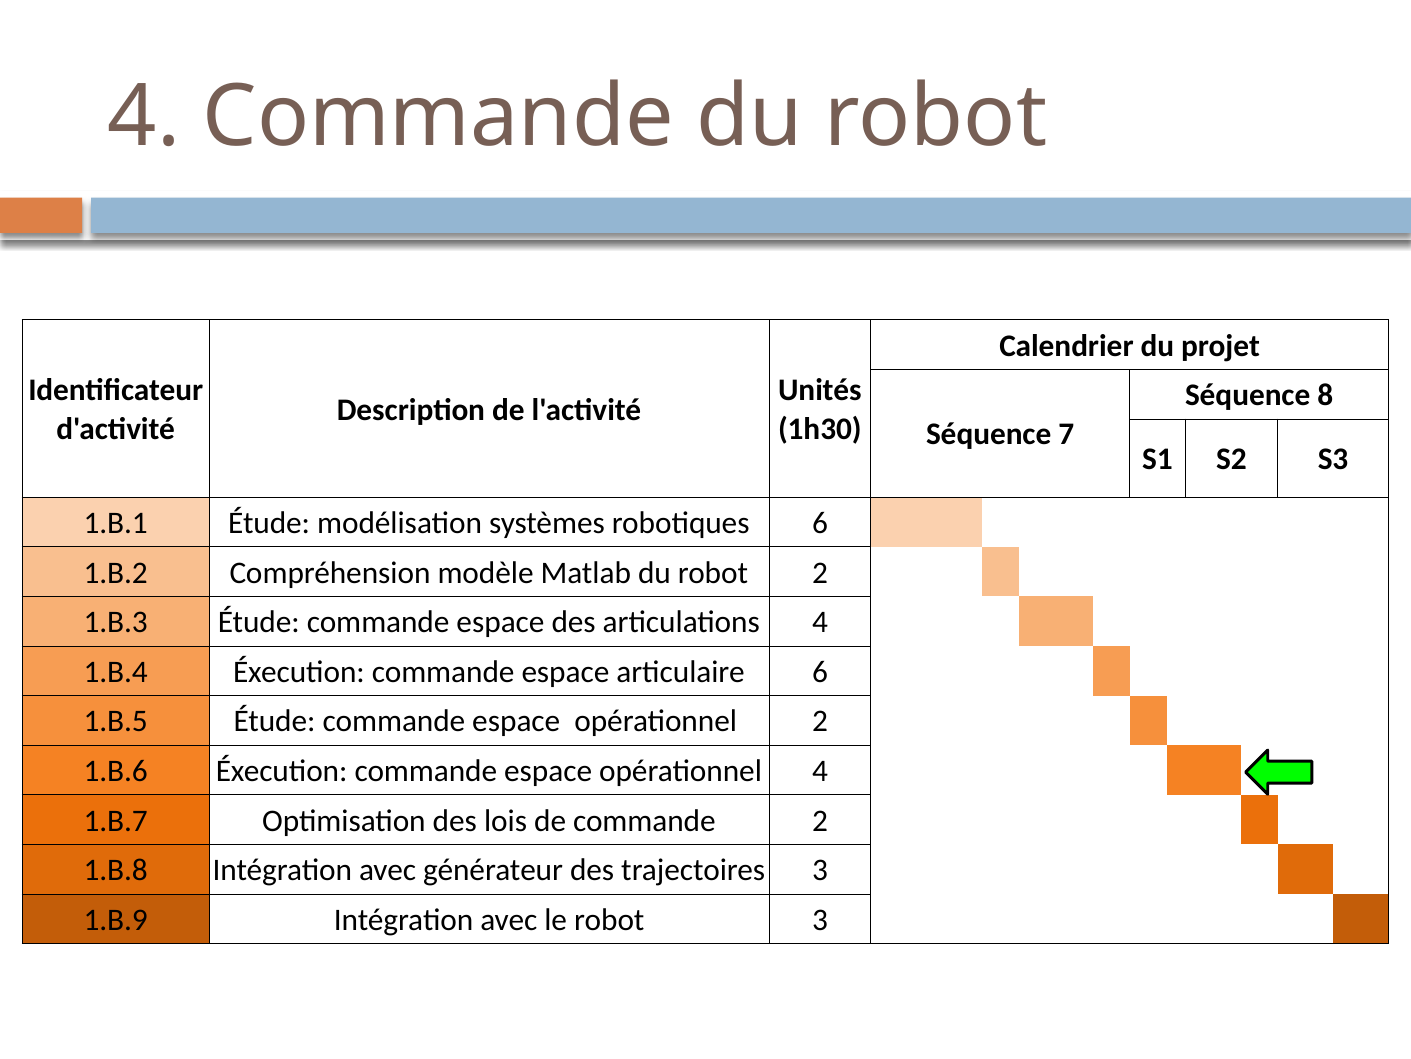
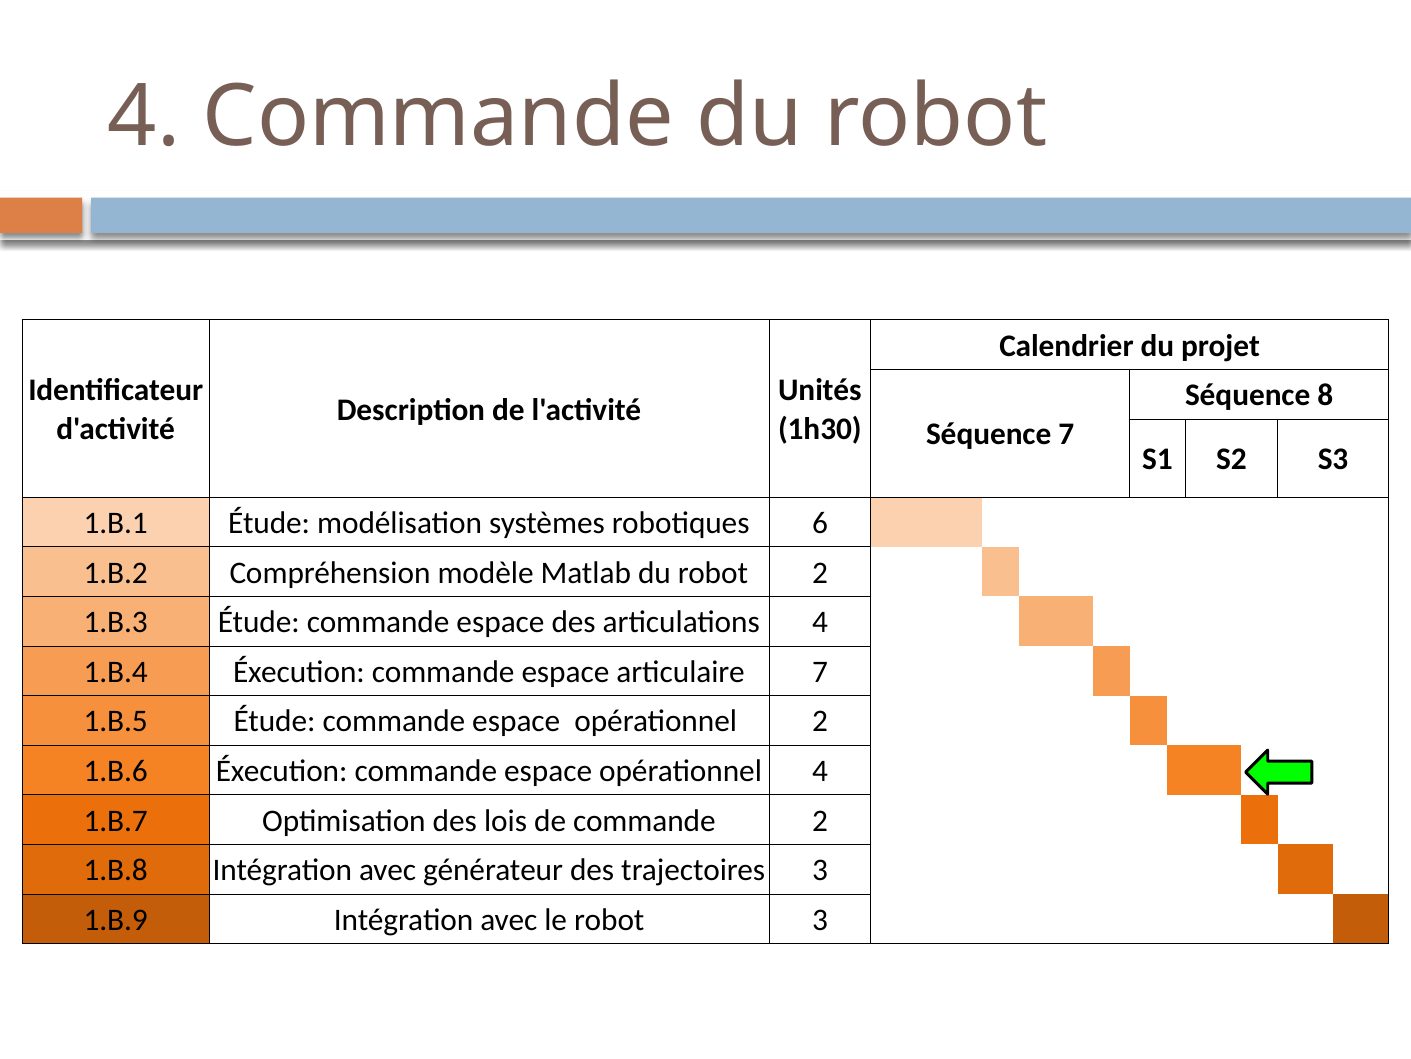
articulaire 6: 6 -> 7
